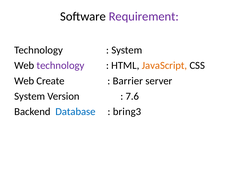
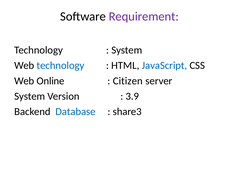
technology at (61, 66) colour: purple -> blue
JavaScript colour: orange -> blue
Create: Create -> Online
Barrier: Barrier -> Citizen
7.6: 7.6 -> 3.9
bring3: bring3 -> share3
